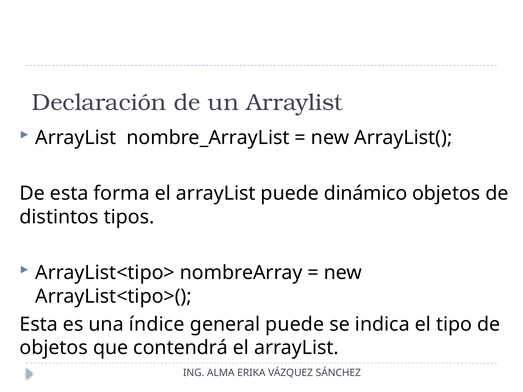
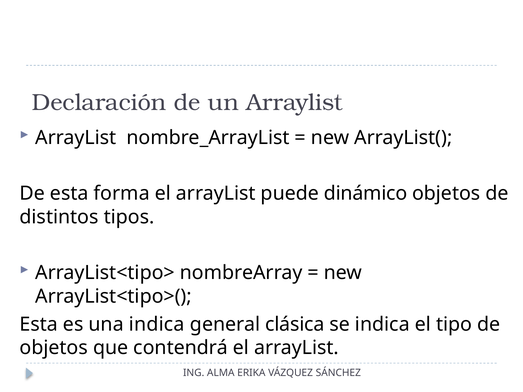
una índice: índice -> indica
general puede: puede -> clásica
